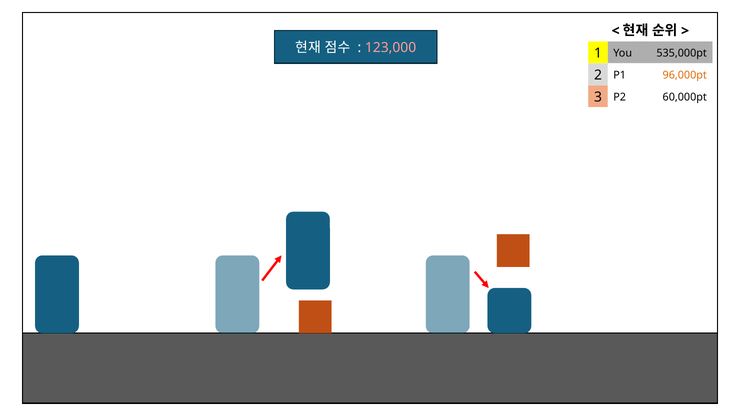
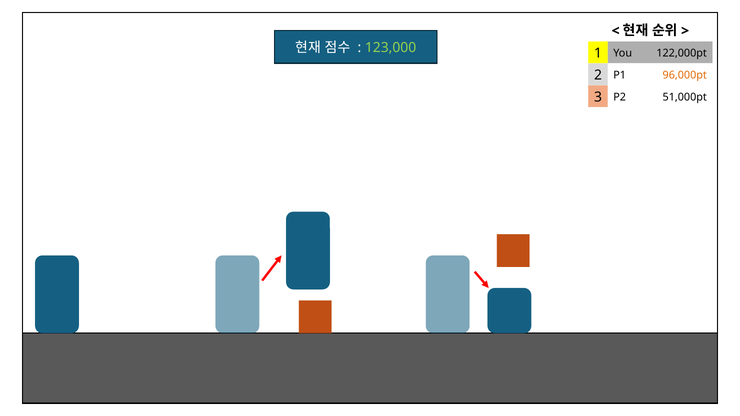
123,000 colour: pink -> light green
535,000pt: 535,000pt -> 122,000pt
60,000pt: 60,000pt -> 51,000pt
